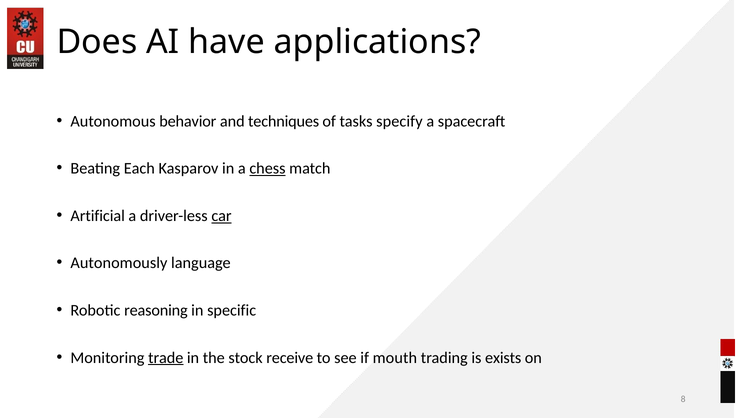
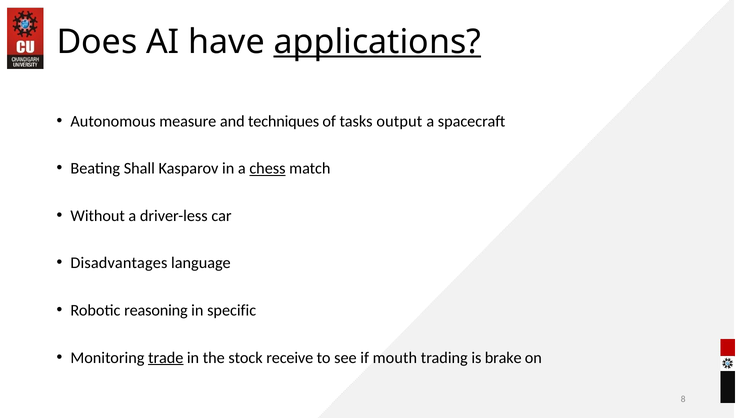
applications underline: none -> present
behavior: behavior -> measure
specify: specify -> output
Each: Each -> Shall
Artificial: Artificial -> Without
car underline: present -> none
Autonomously: Autonomously -> Disadvantages
exists: exists -> brake
